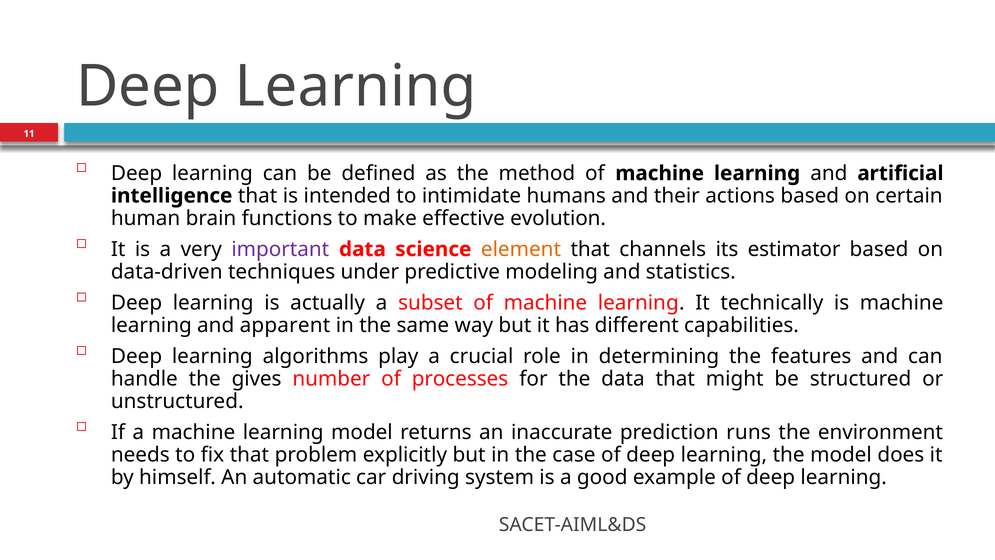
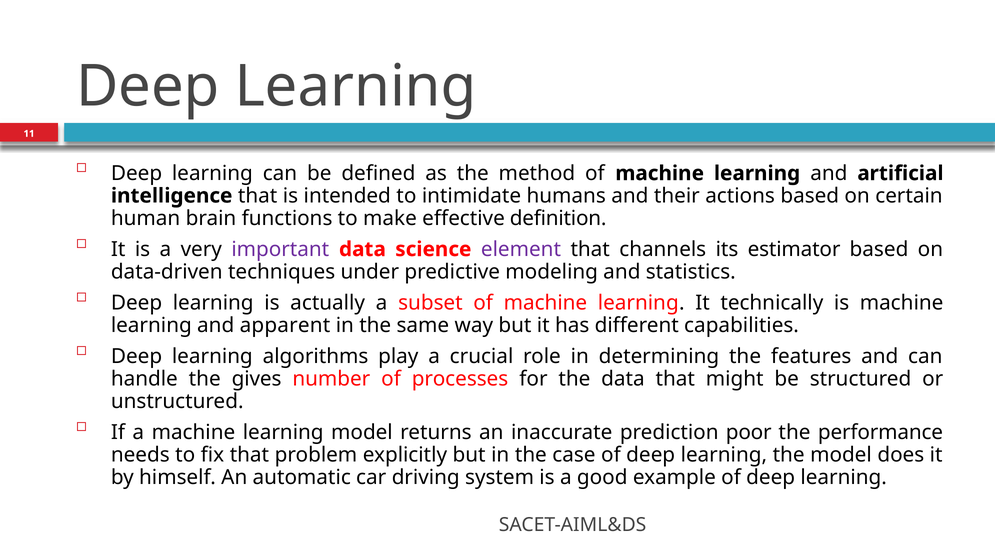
evolution: evolution -> definition
element colour: orange -> purple
runs: runs -> poor
environment: environment -> performance
